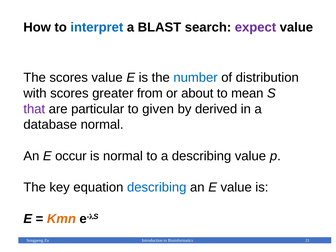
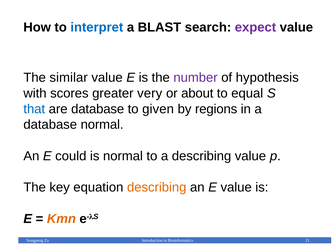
The scores: scores -> similar
number colour: blue -> purple
distribution: distribution -> hypothesis
from: from -> very
mean: mean -> equal
that colour: purple -> blue
are particular: particular -> database
derived: derived -> regions
occur: occur -> could
describing at (157, 187) colour: blue -> orange
